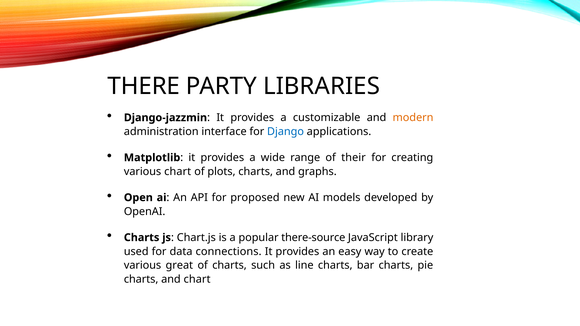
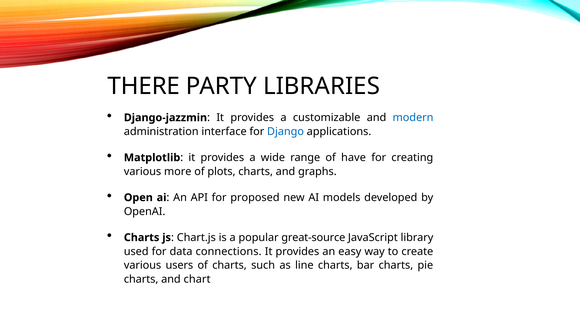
modern colour: orange -> blue
their: their -> have
various chart: chart -> more
there-source: there-source -> great-source
great: great -> users
